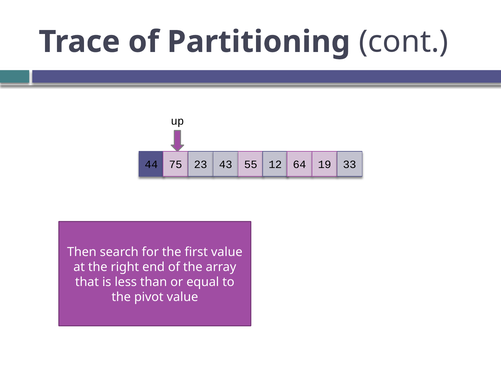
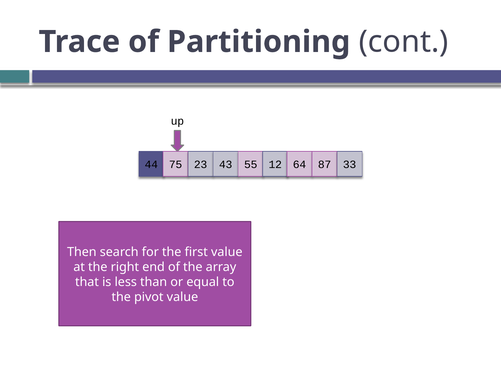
19: 19 -> 87
